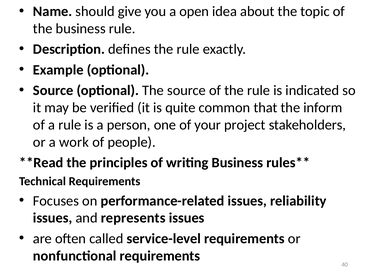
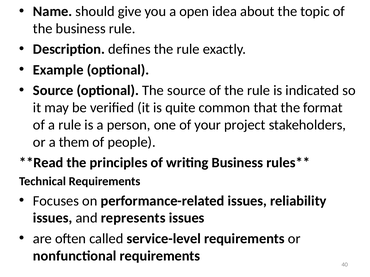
inform: inform -> format
work: work -> them
